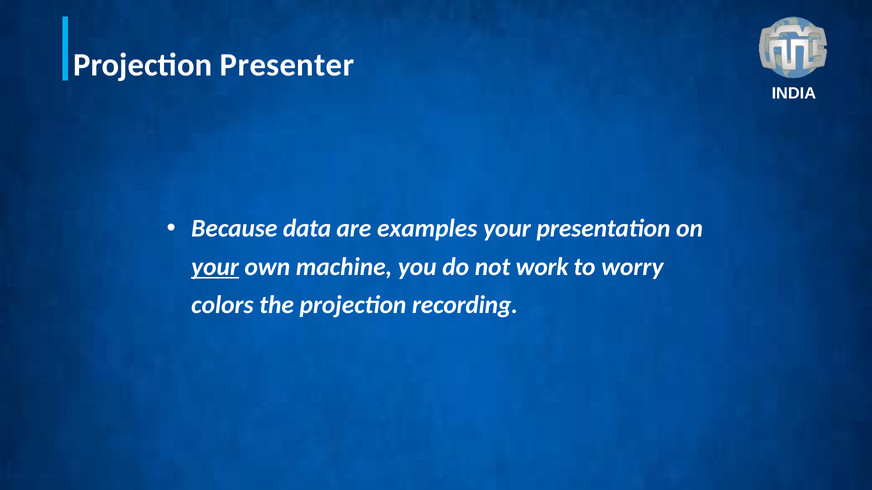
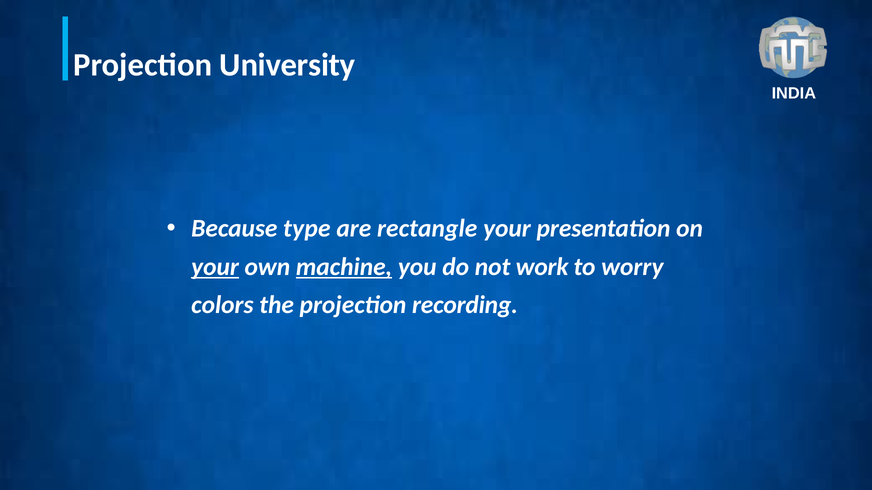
Presenter: Presenter -> University
data: data -> type
examples: examples -> rectangle
machine underline: none -> present
